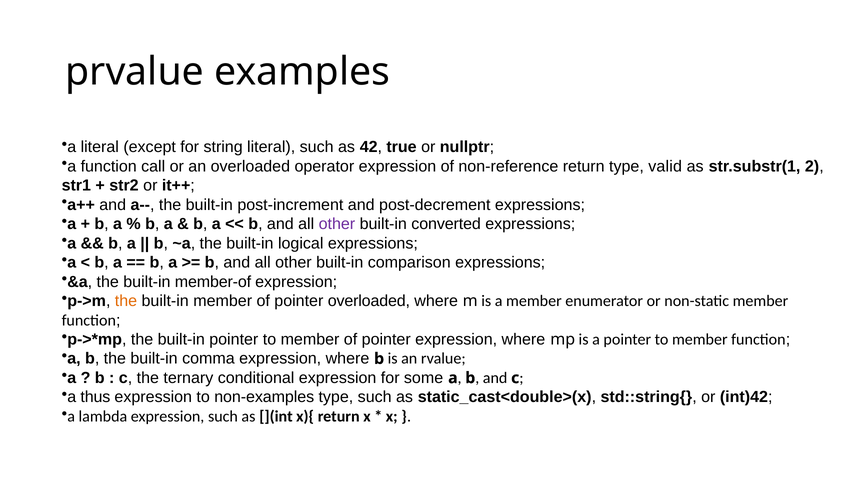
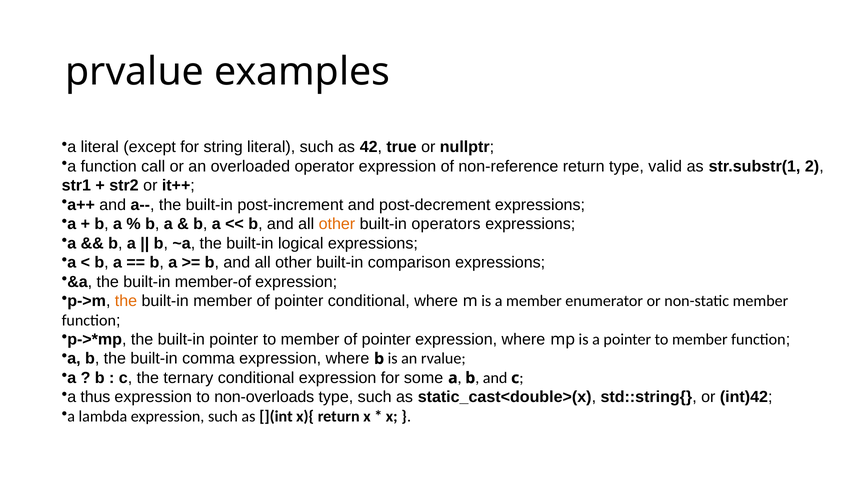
other at (337, 224) colour: purple -> orange
converted: converted -> operators
pointer overloaded: overloaded -> conditional
non-examples: non-examples -> non-overloads
